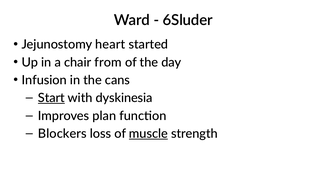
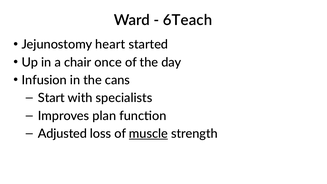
6Sluder: 6Sluder -> 6Teach
from: from -> once
Start underline: present -> none
dyskinesia: dyskinesia -> specialists
Blockers: Blockers -> Adjusted
